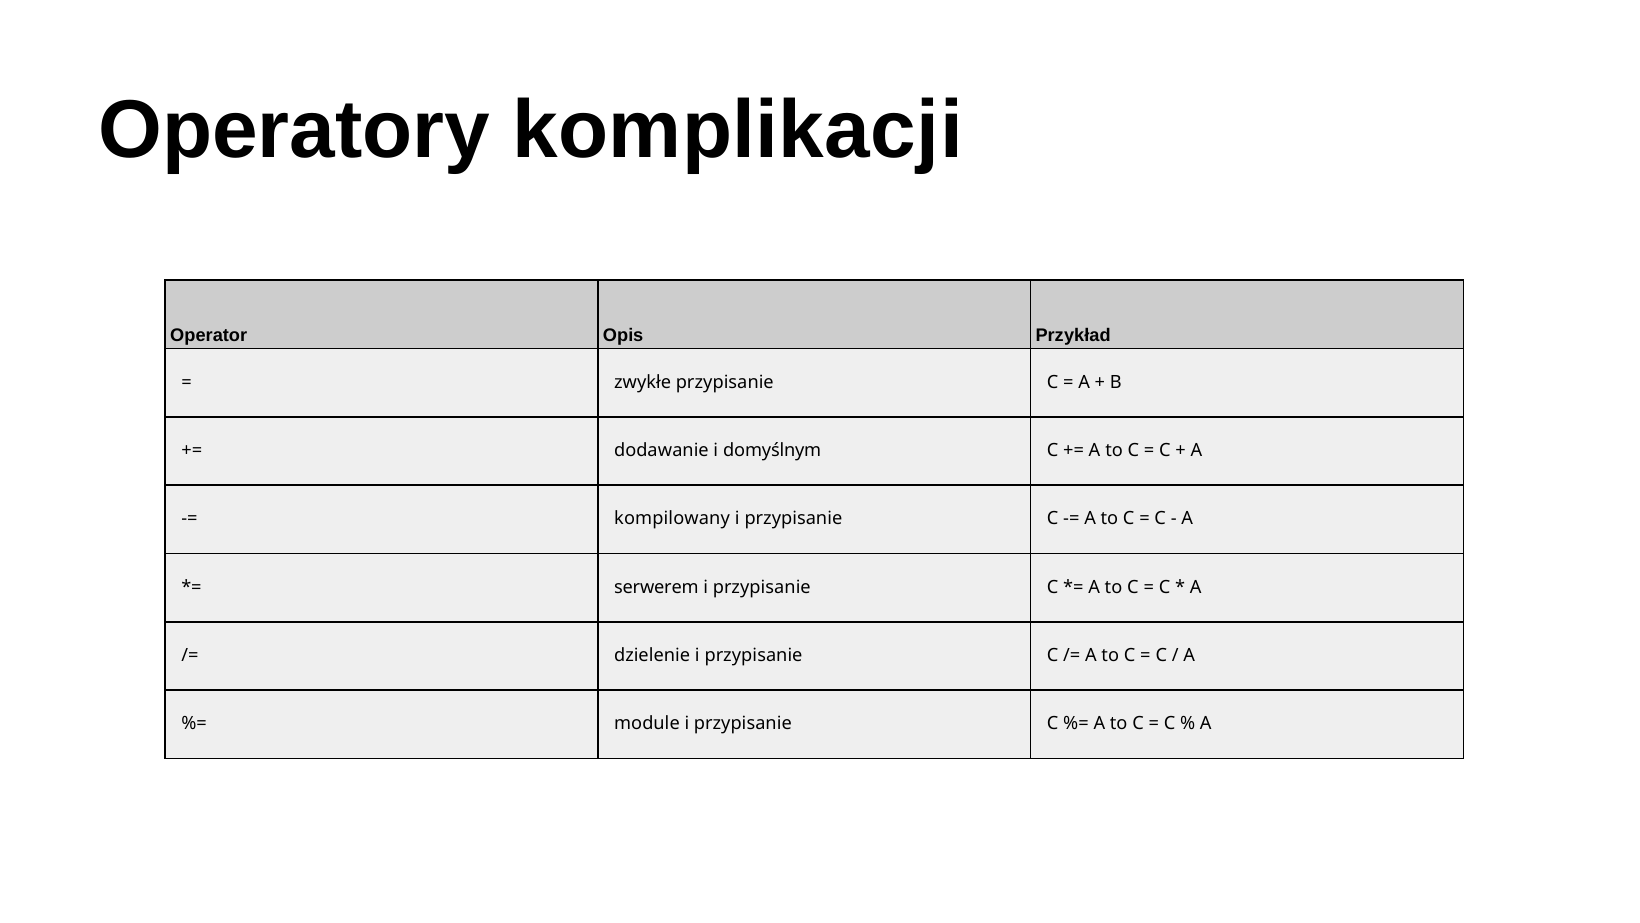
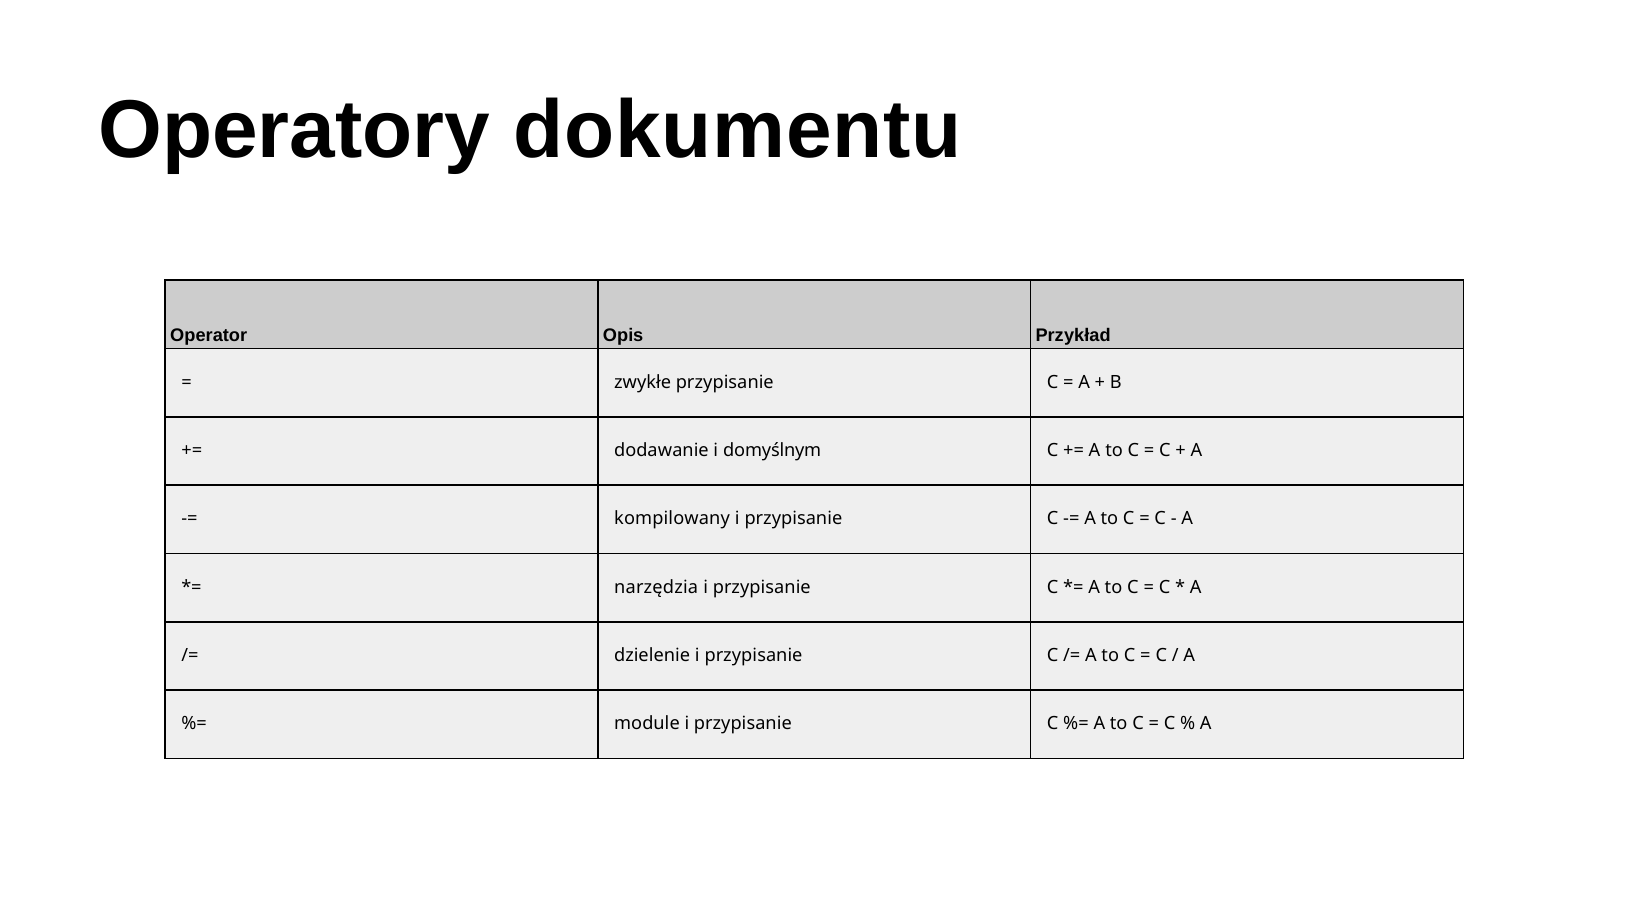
komplikacji: komplikacji -> dokumentu
serwerem: serwerem -> narzędzia
